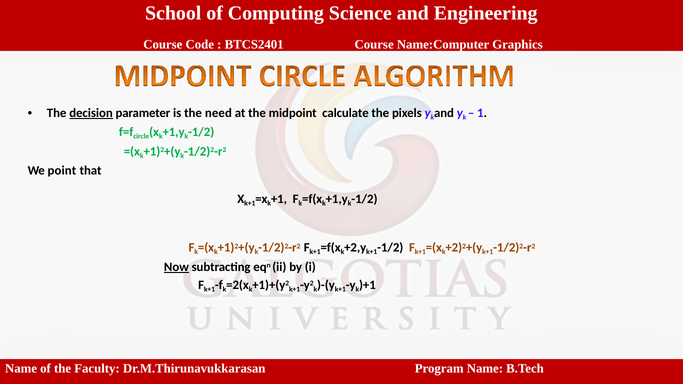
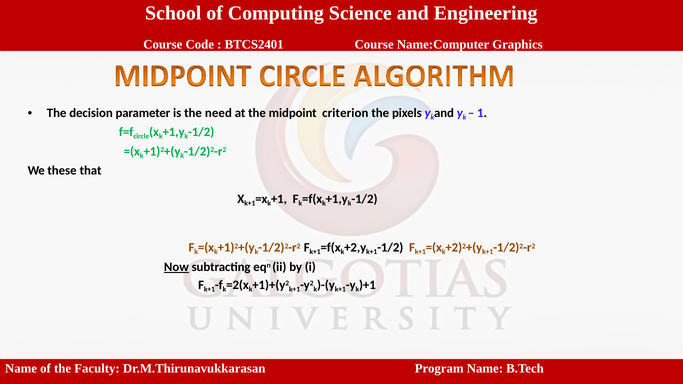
decision underline: present -> none
calculate: calculate -> criterion
point: point -> these
